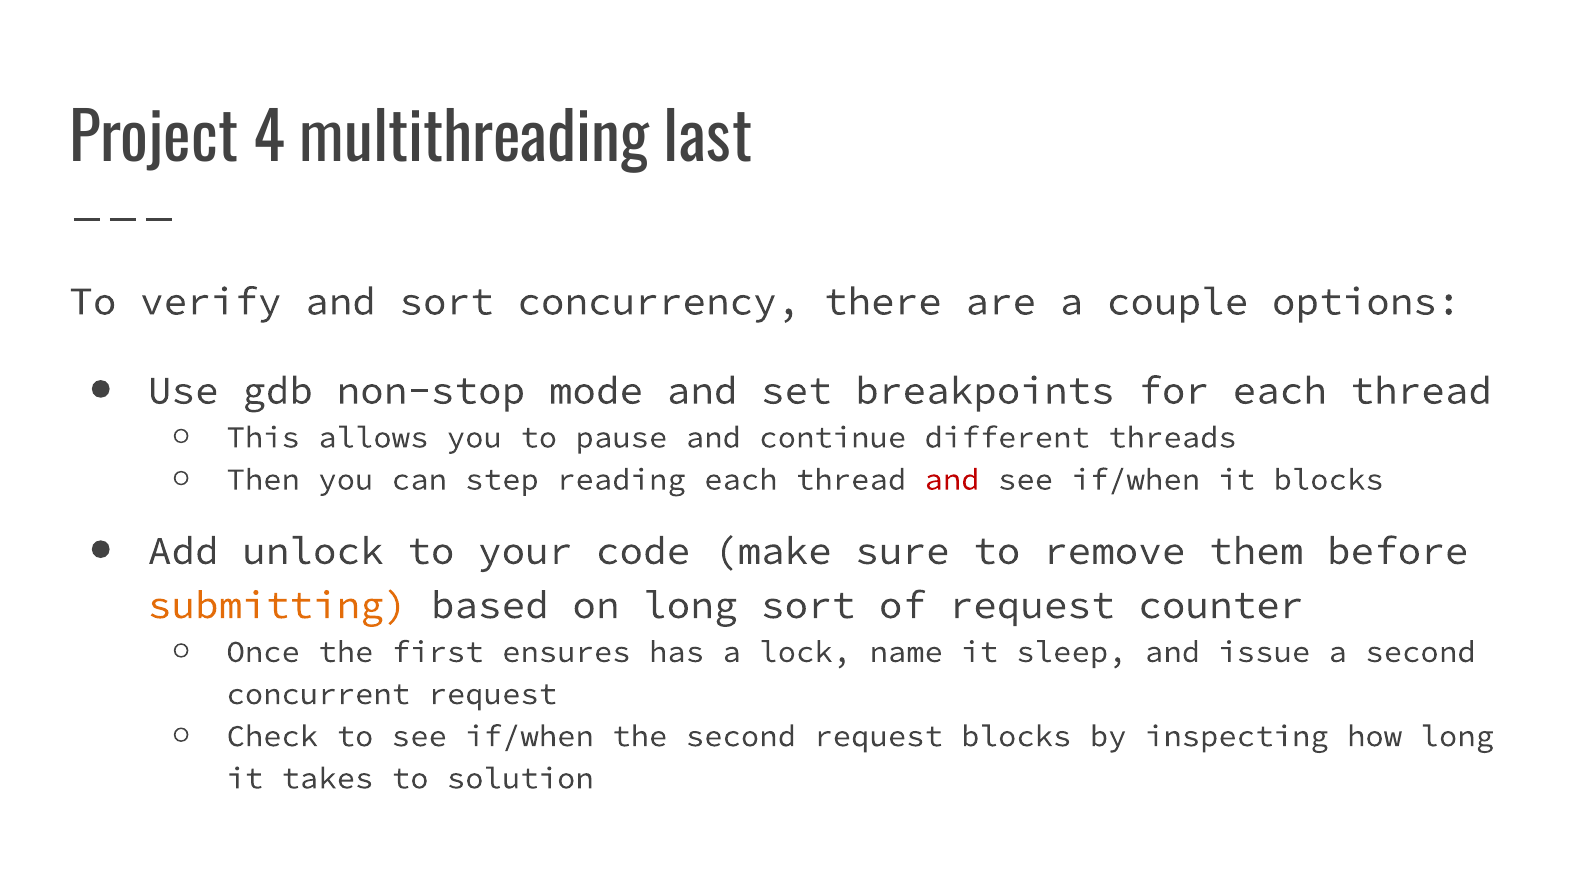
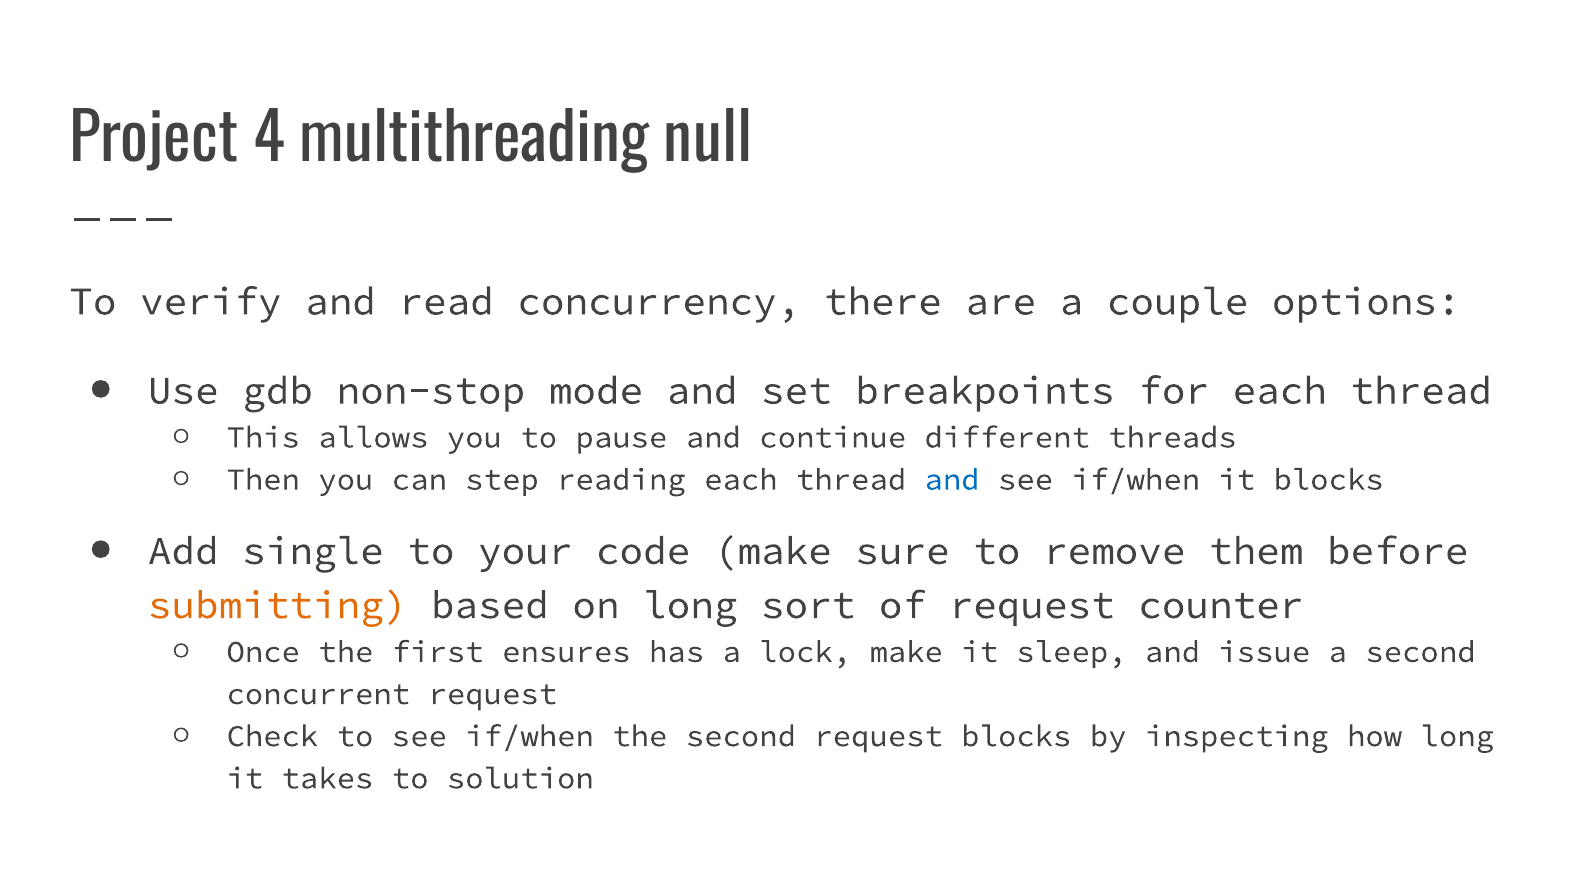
last: last -> null
and sort: sort -> read
and at (952, 480) colour: red -> blue
unlock: unlock -> single
lock name: name -> make
